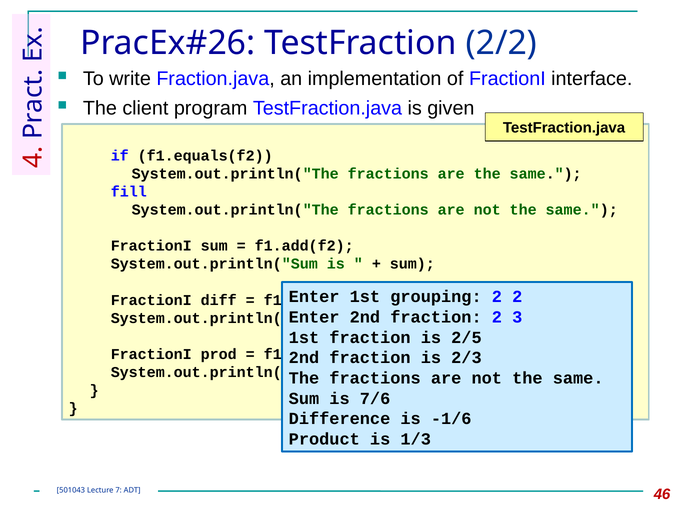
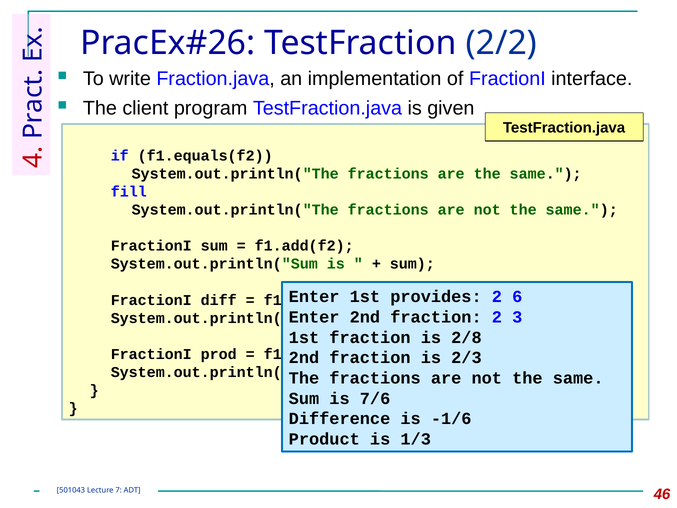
grouping: grouping -> provides
2 2: 2 -> 6
2/5: 2/5 -> 2/8
